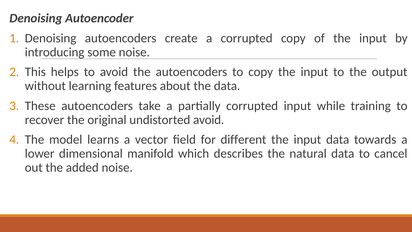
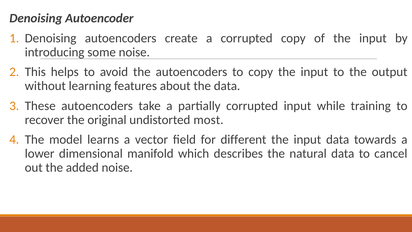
undistorted avoid: avoid -> most
